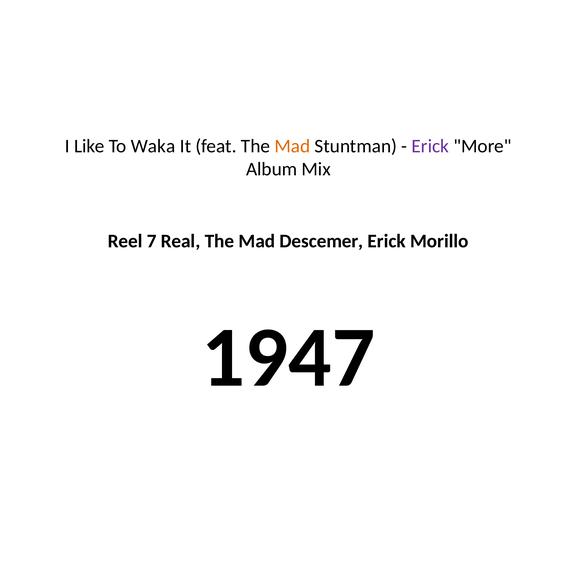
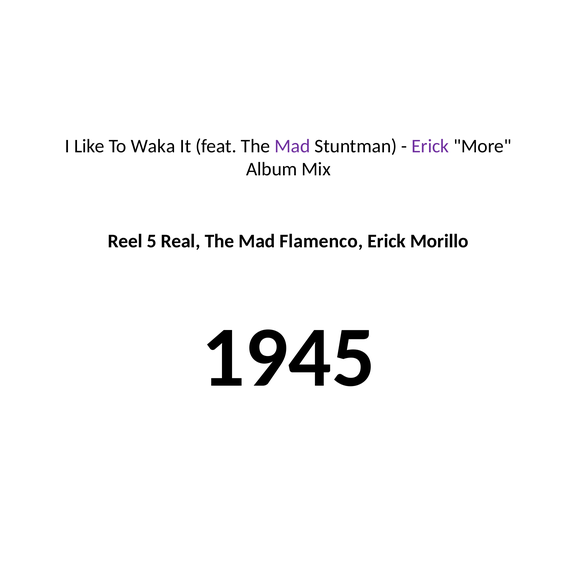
Mad at (292, 146) colour: orange -> purple
7: 7 -> 5
Descemer: Descemer -> Flamenco
1947: 1947 -> 1945
